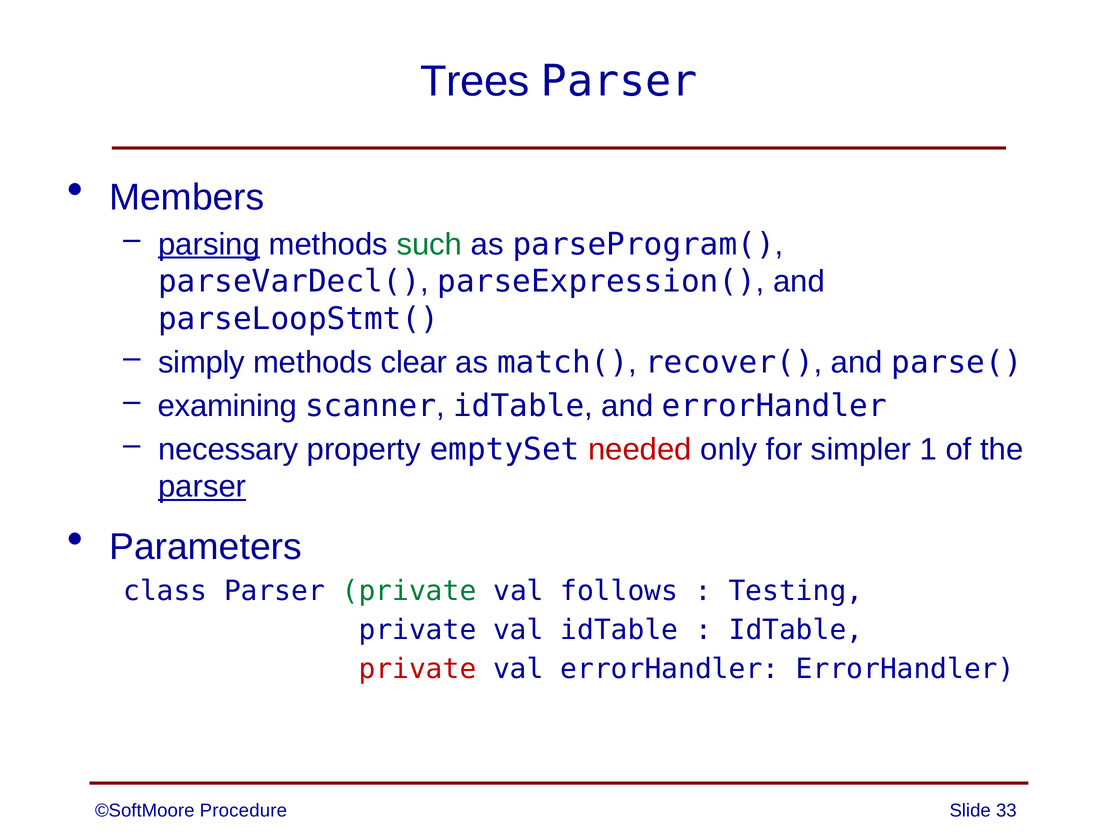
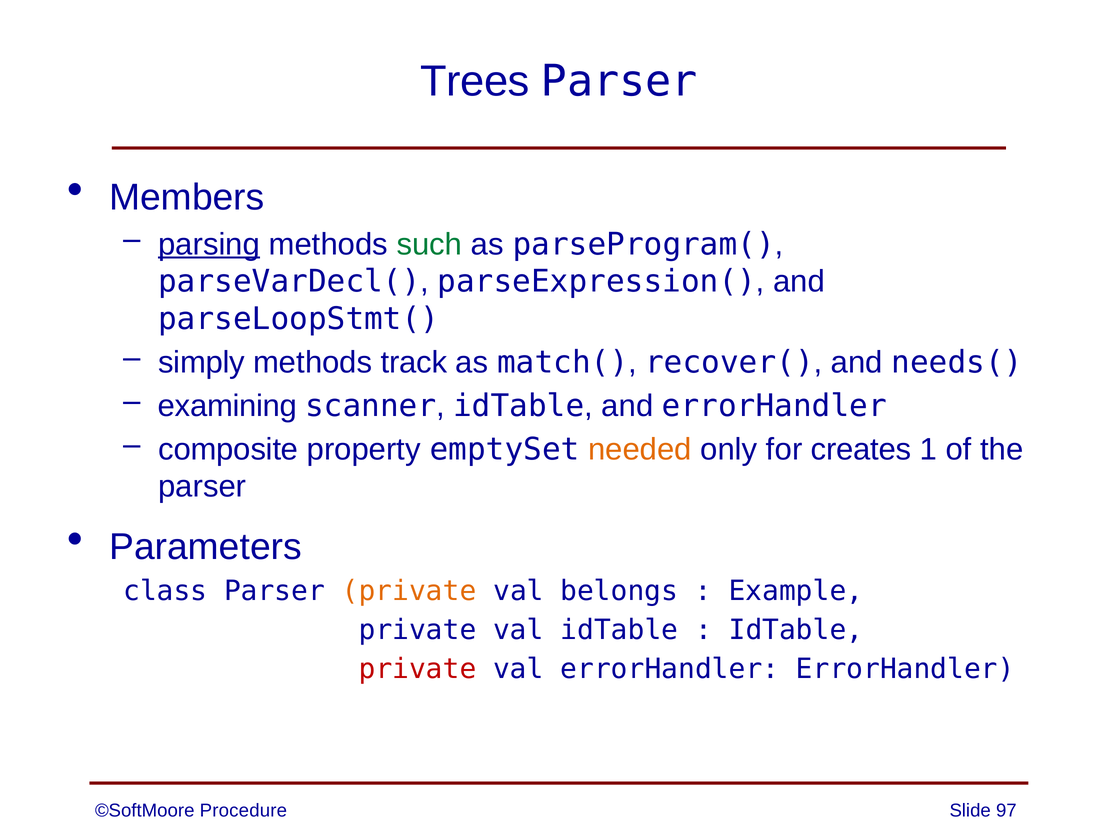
clear: clear -> track
parse(: parse( -> needs(
necessary: necessary -> composite
needed colour: red -> orange
simpler: simpler -> creates
parser at (202, 486) underline: present -> none
private at (409, 591) colour: green -> orange
follows: follows -> belongs
Testing: Testing -> Example
33: 33 -> 97
